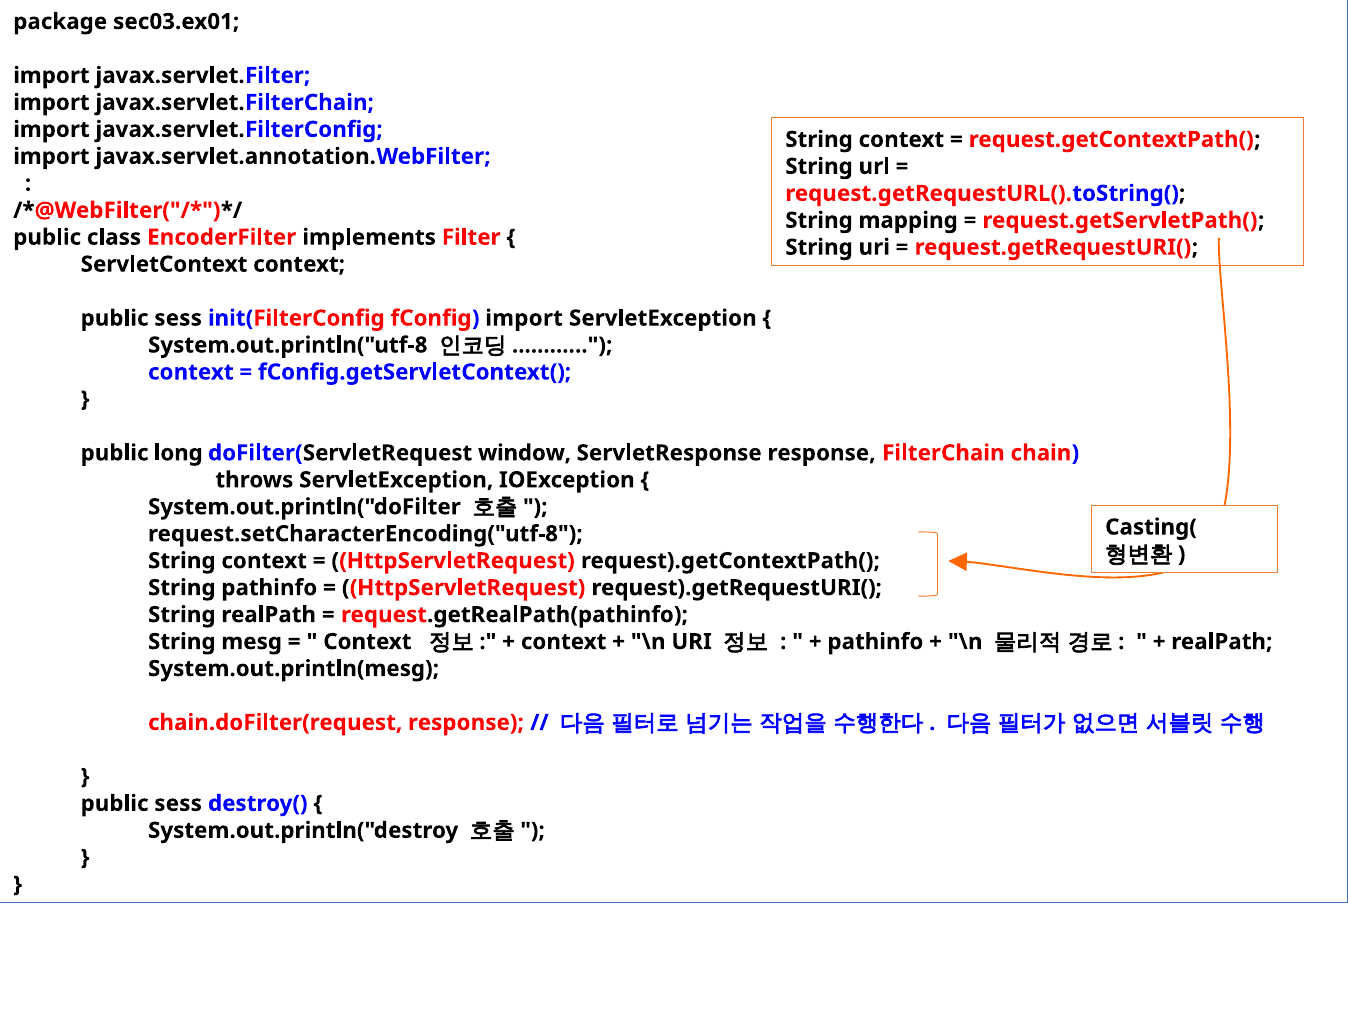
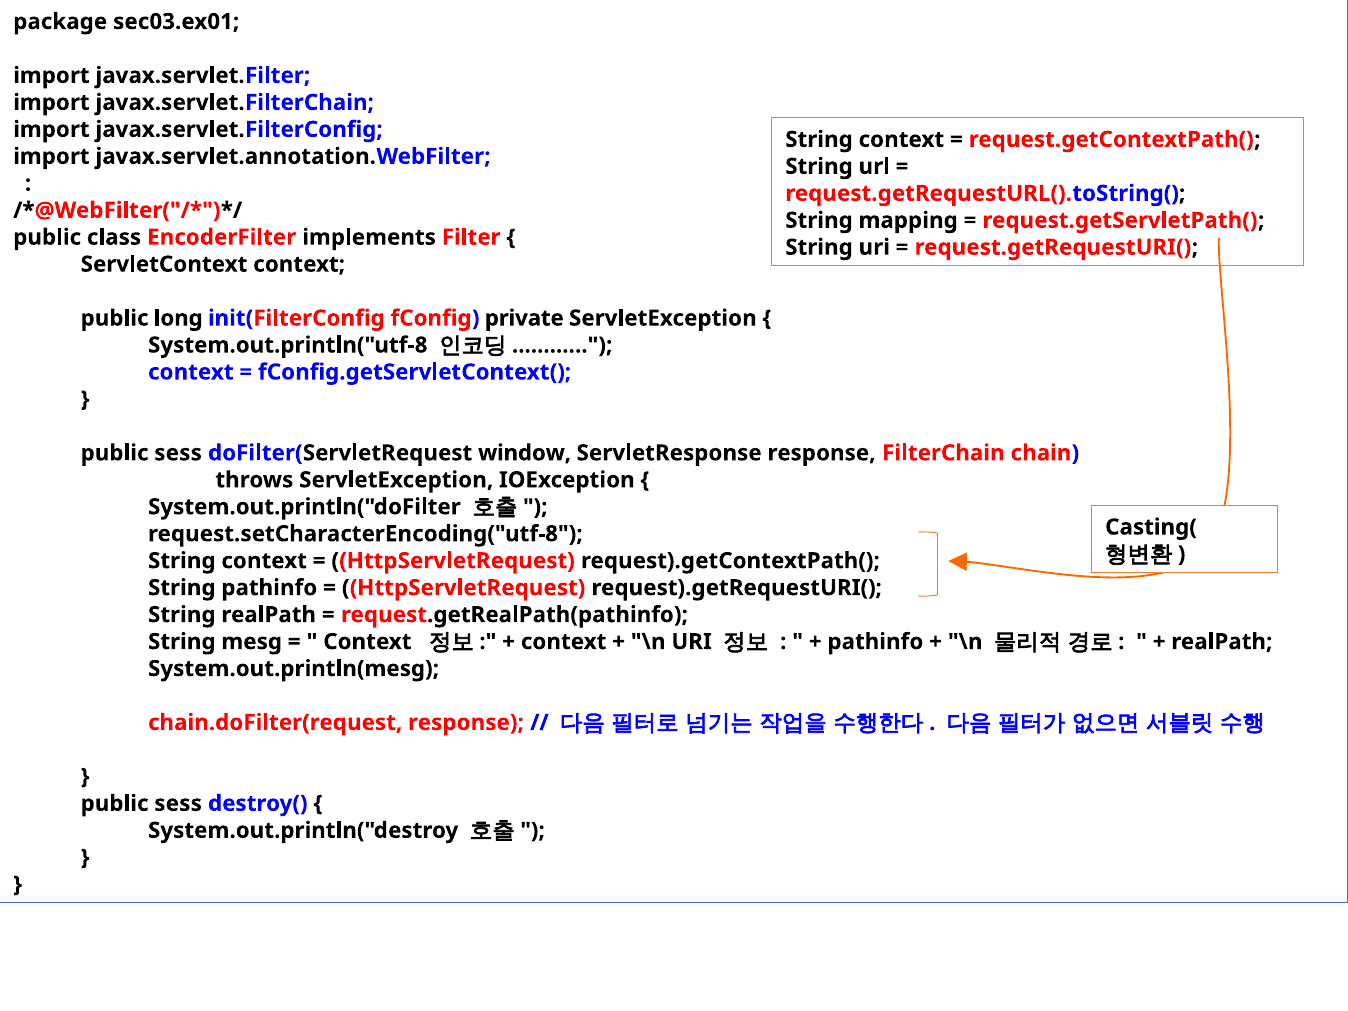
sess at (178, 318): sess -> long
fConfig import: import -> private
long at (178, 453): long -> sess
